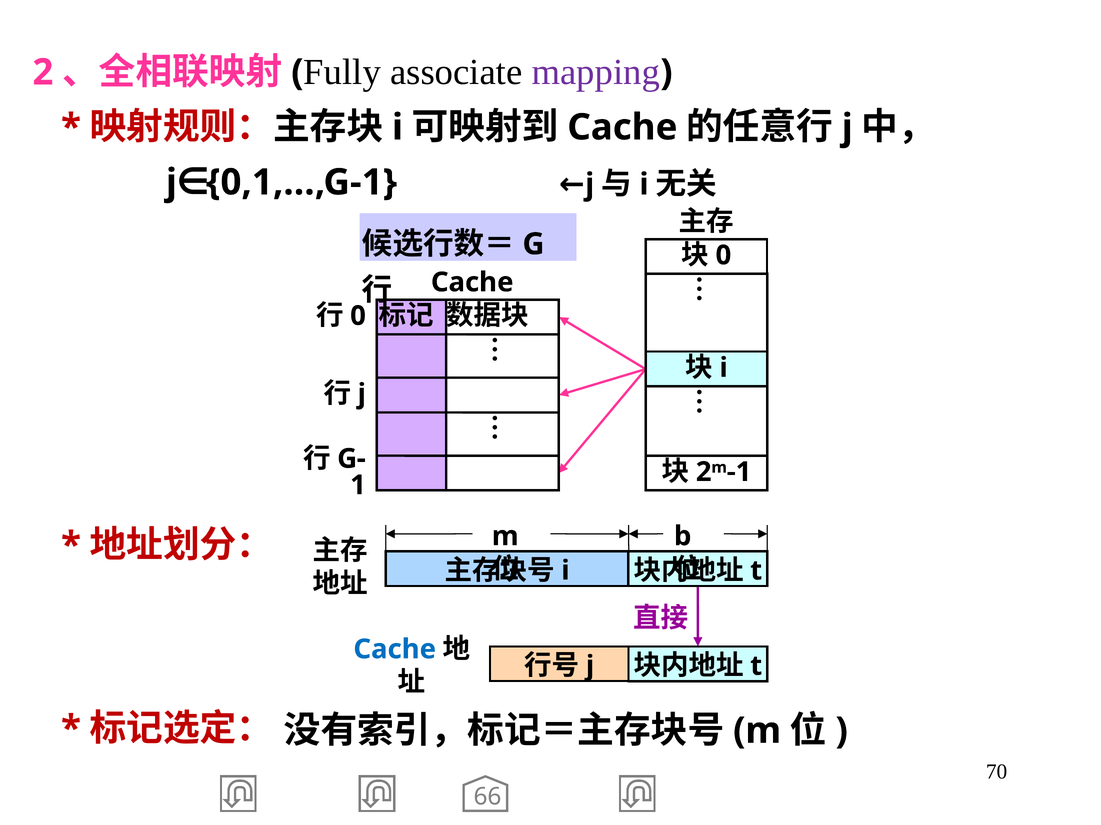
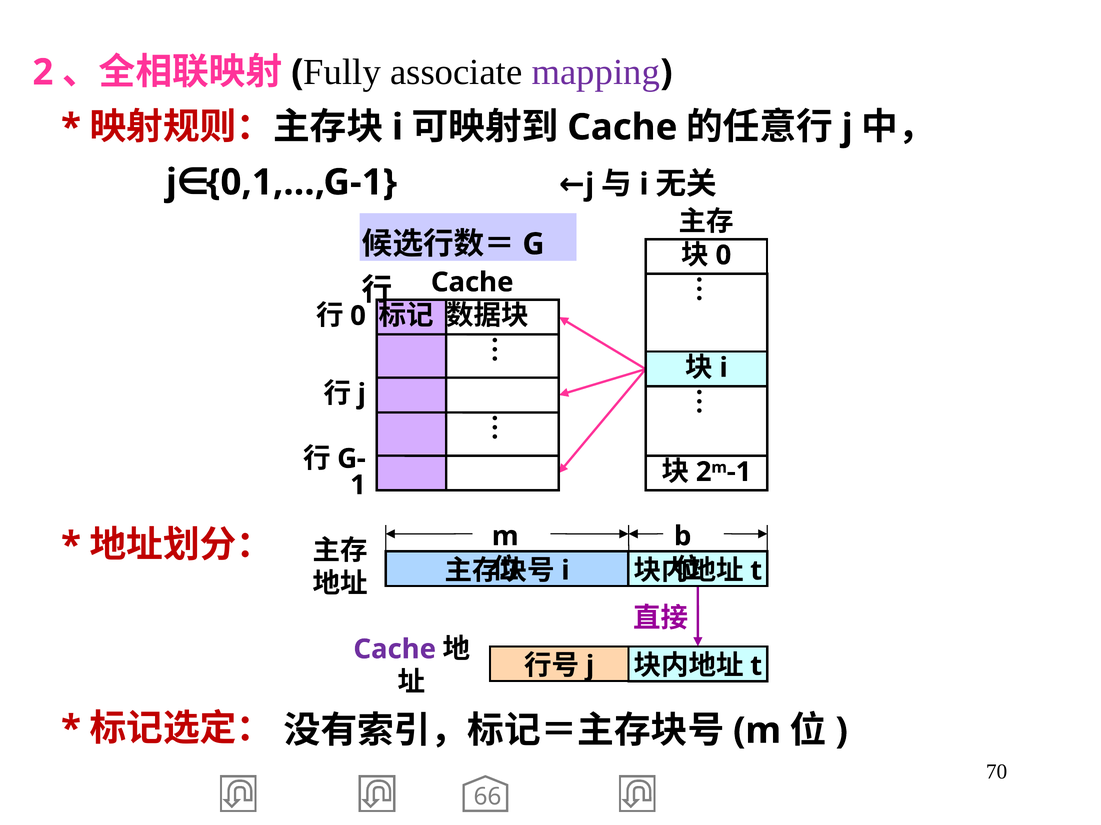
Cache at (395, 650) colour: blue -> purple
